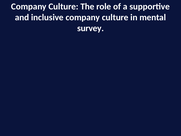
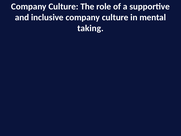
survey: survey -> taking
